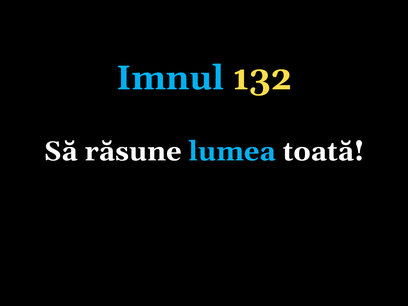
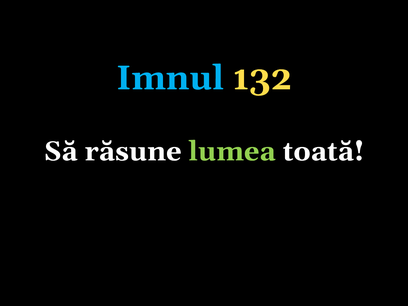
lumea colour: light blue -> light green
